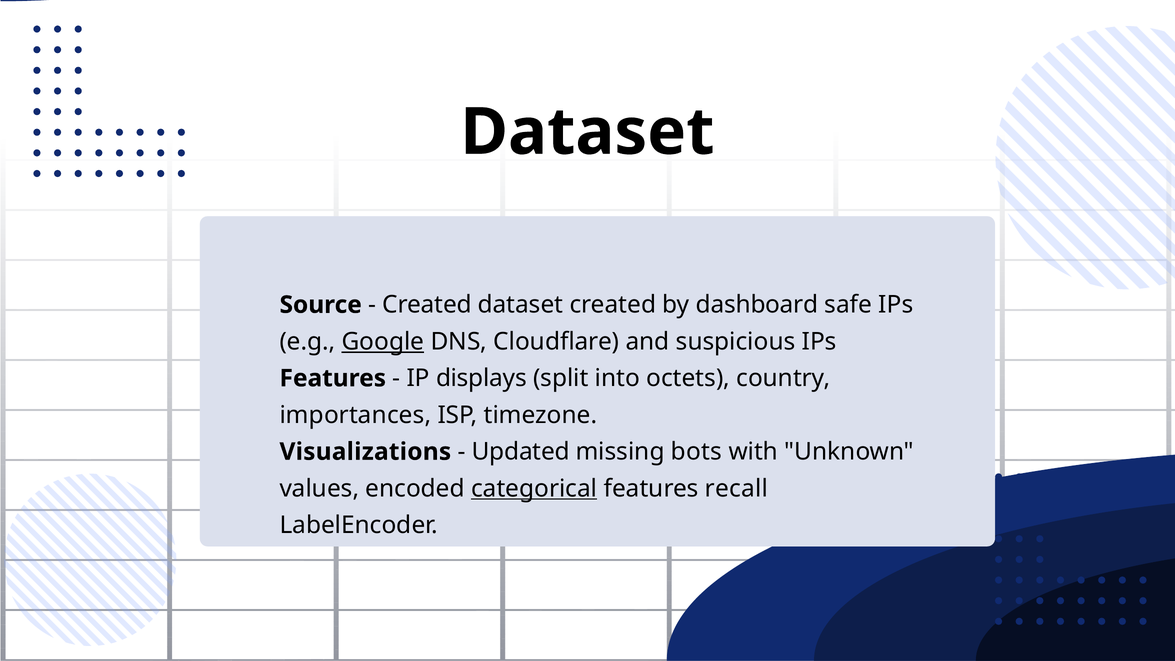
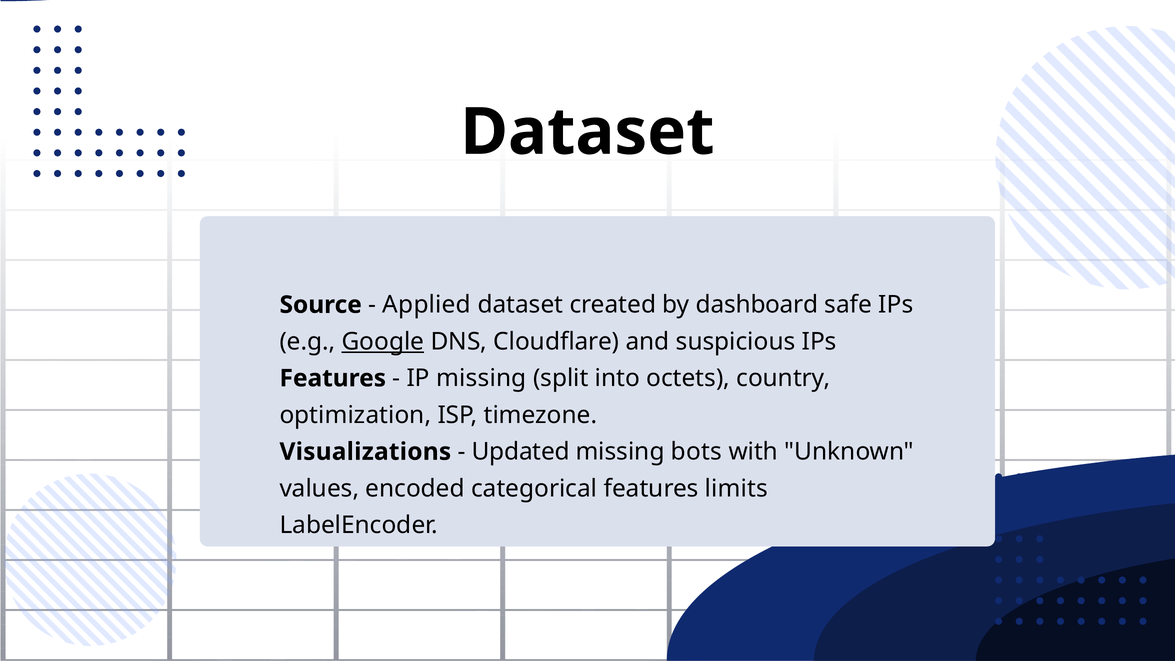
Created at (427, 305): Created -> Applied
IP displays: displays -> missing
importances: importances -> optimization
categorical underline: present -> none
recall: recall -> limits
